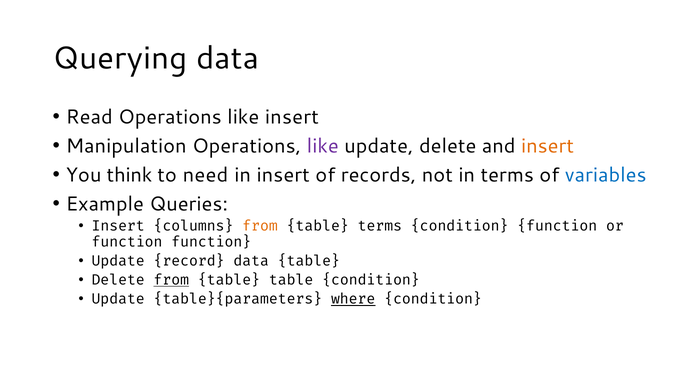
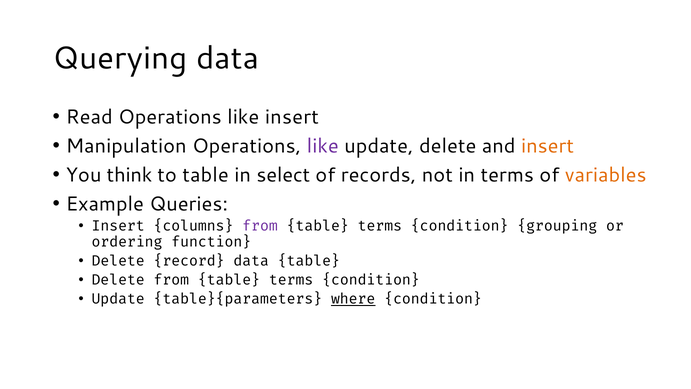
to need: need -> table
in insert: insert -> select
variables colour: blue -> orange
from at (260, 226) colour: orange -> purple
condition function: function -> grouping
function at (127, 242): function -> ordering
Update at (118, 261): Update -> Delete
from at (171, 280) underline: present -> none
table at (291, 280): table -> terms
